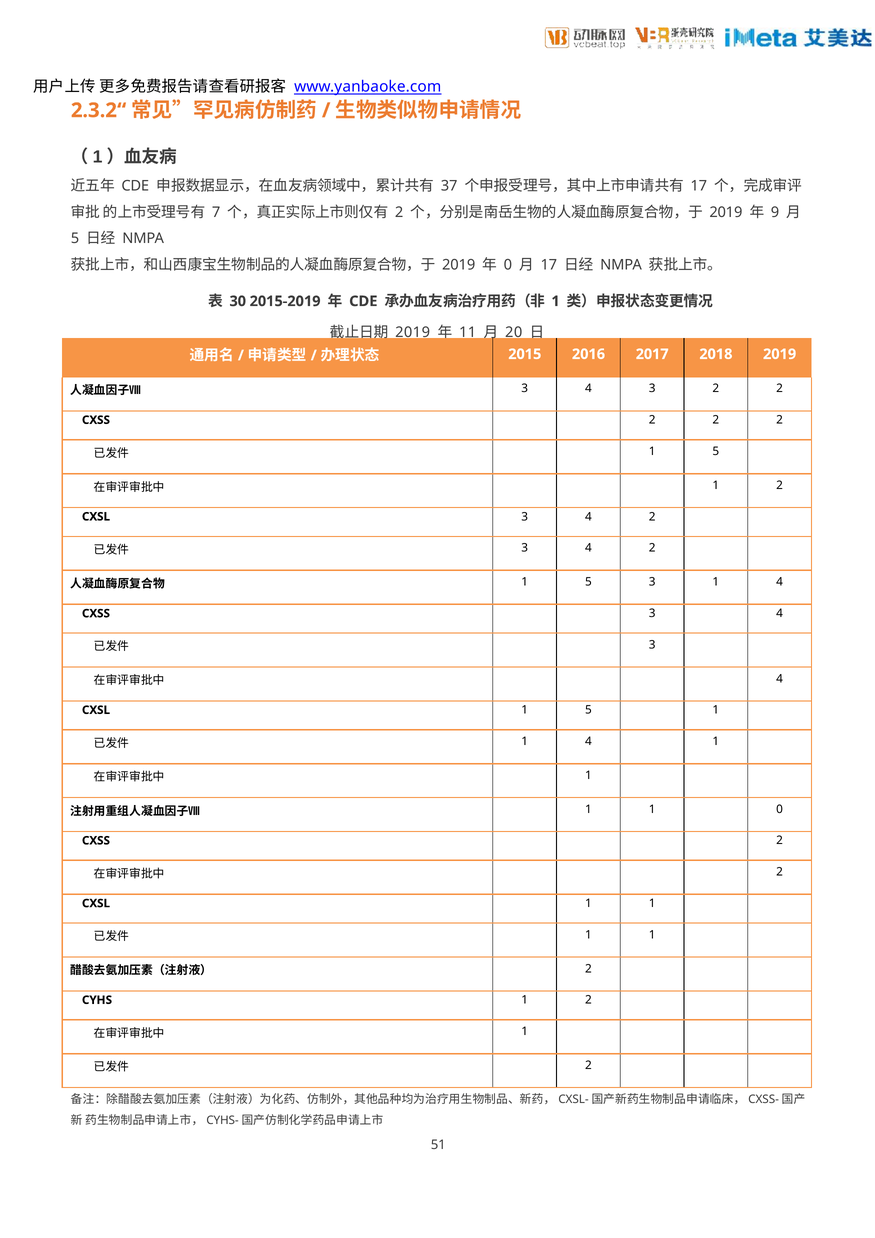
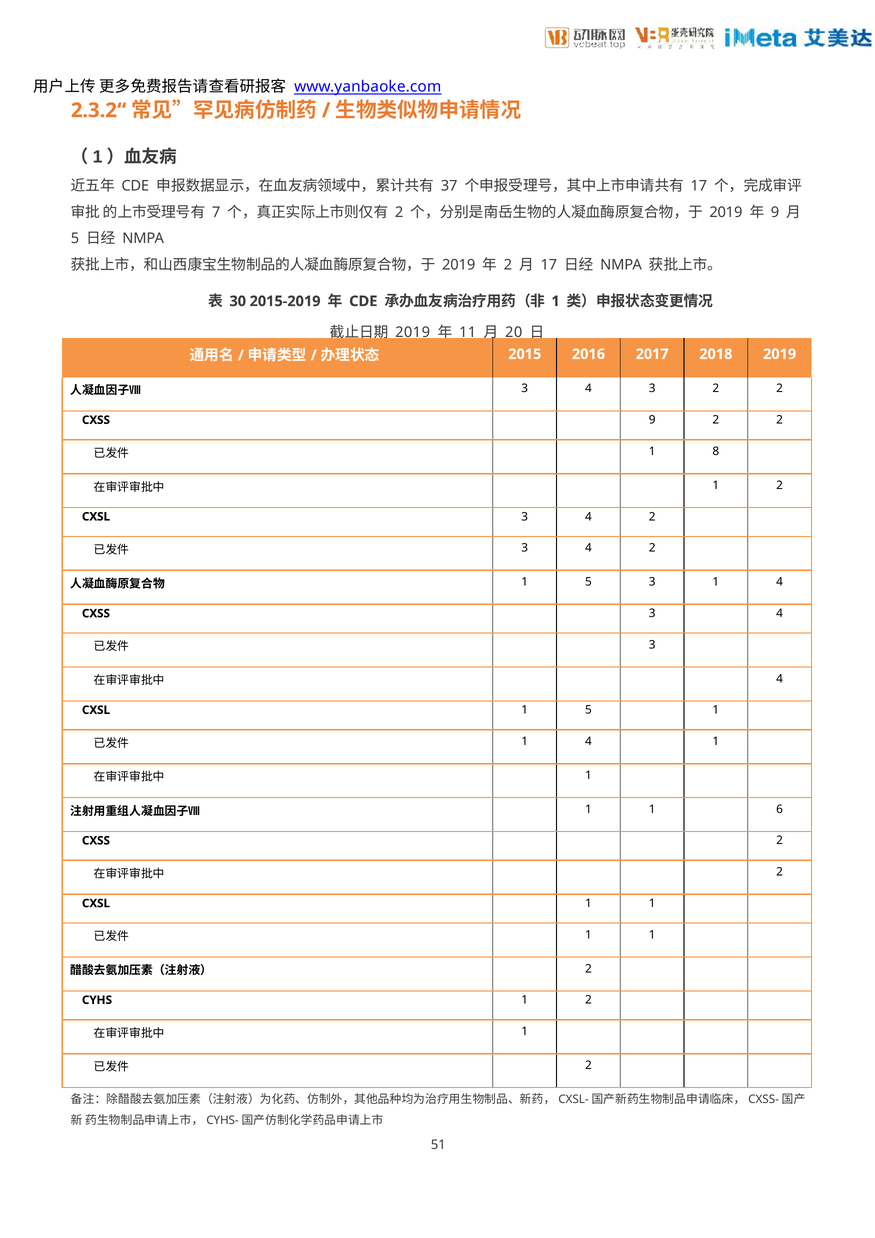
0 at (508, 265): 0 -> 2
2 at (652, 420): 2 -> 9
5 at (716, 452): 5 -> 8
1 0: 0 -> 6
